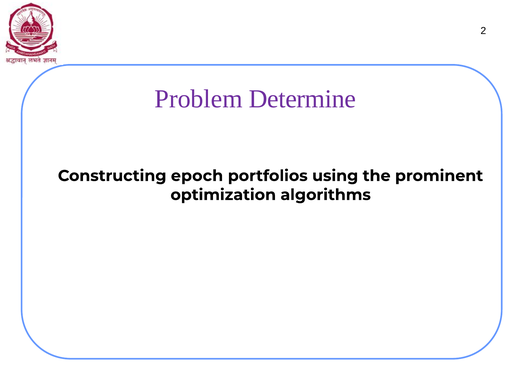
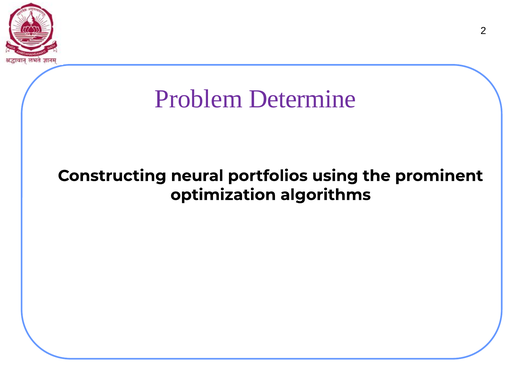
epoch: epoch -> neural
